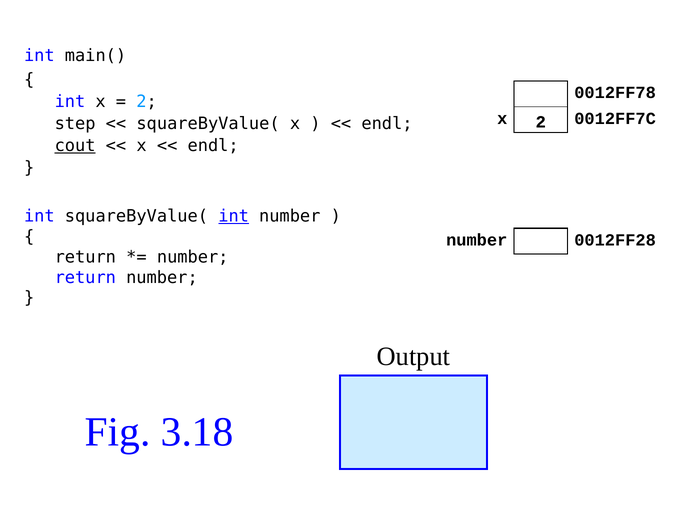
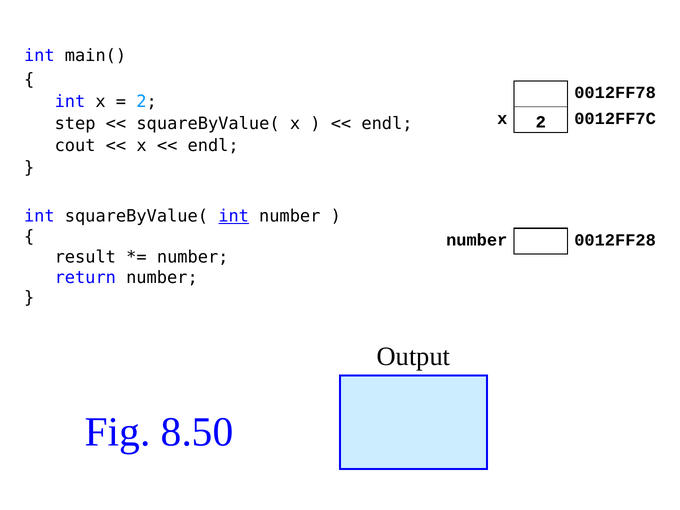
cout underline: present -> none
return at (85, 257): return -> result
3.18: 3.18 -> 8.50
